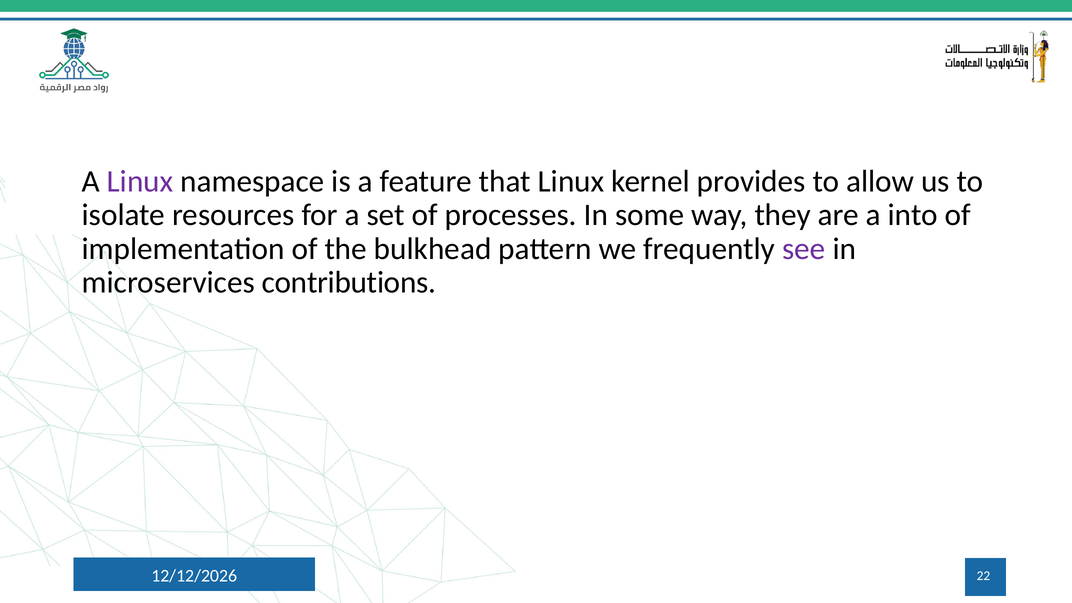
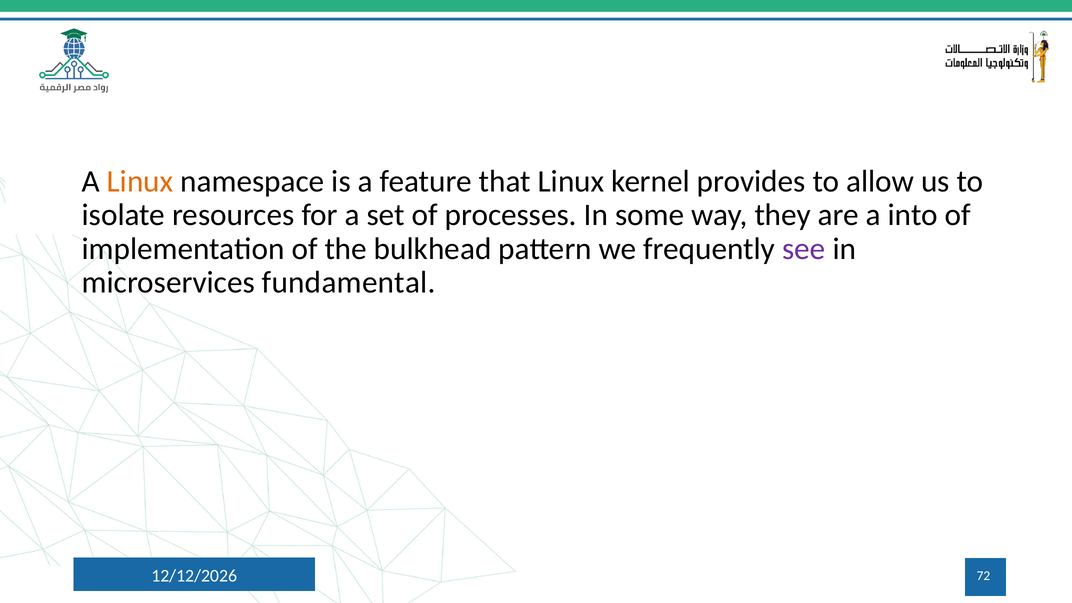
Linux at (140, 181) colour: purple -> orange
contributions: contributions -> fundamental
22: 22 -> 72
